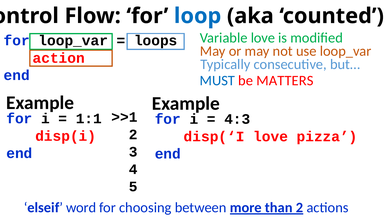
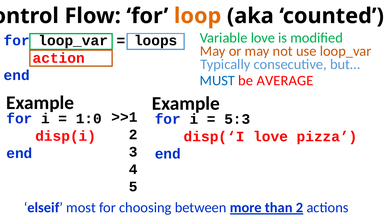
loop colour: blue -> orange
MATTERS: MATTERS -> AVERAGE
1:1: 1:1 -> 1:0
4:3: 4:3 -> 5:3
word: word -> most
